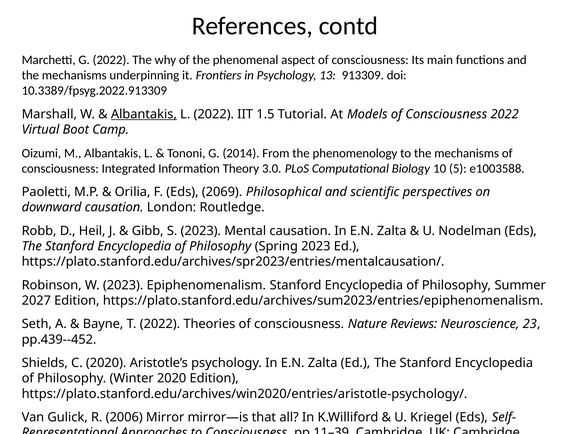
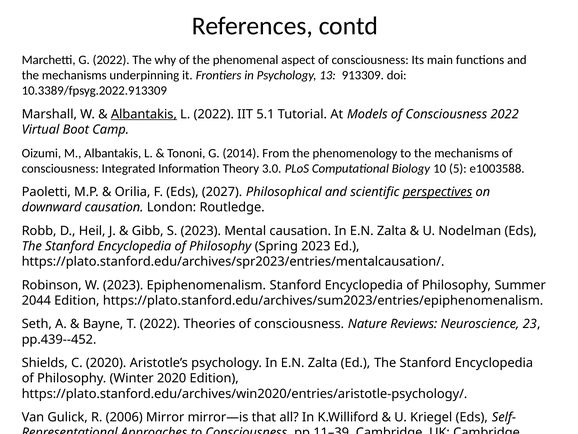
1.5: 1.5 -> 5.1
2069: 2069 -> 2027
perspectives underline: none -> present
2027: 2027 -> 2044
